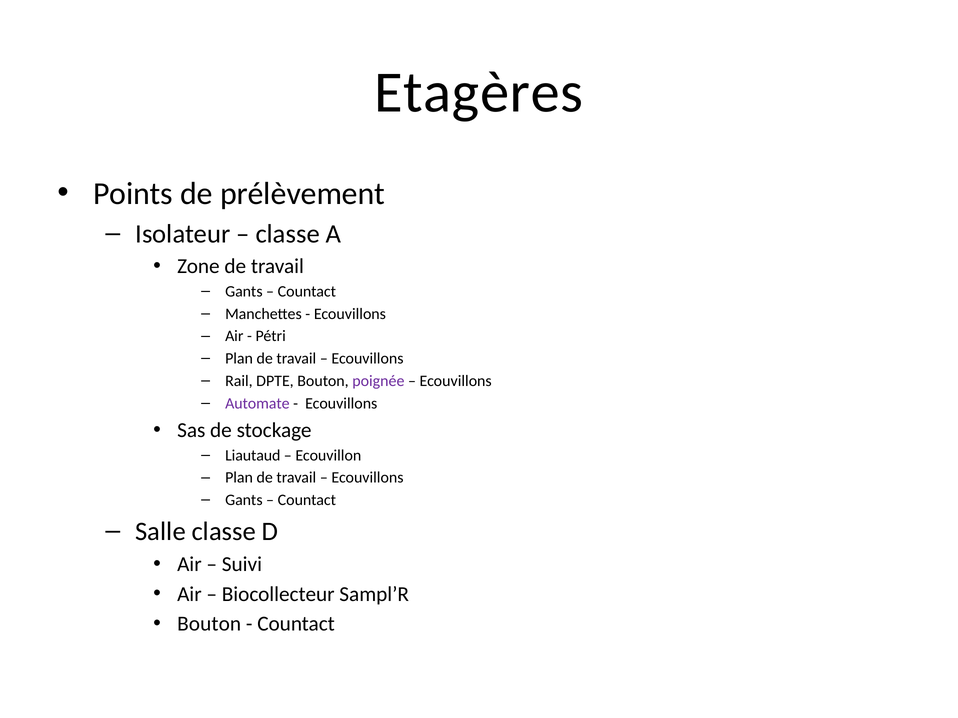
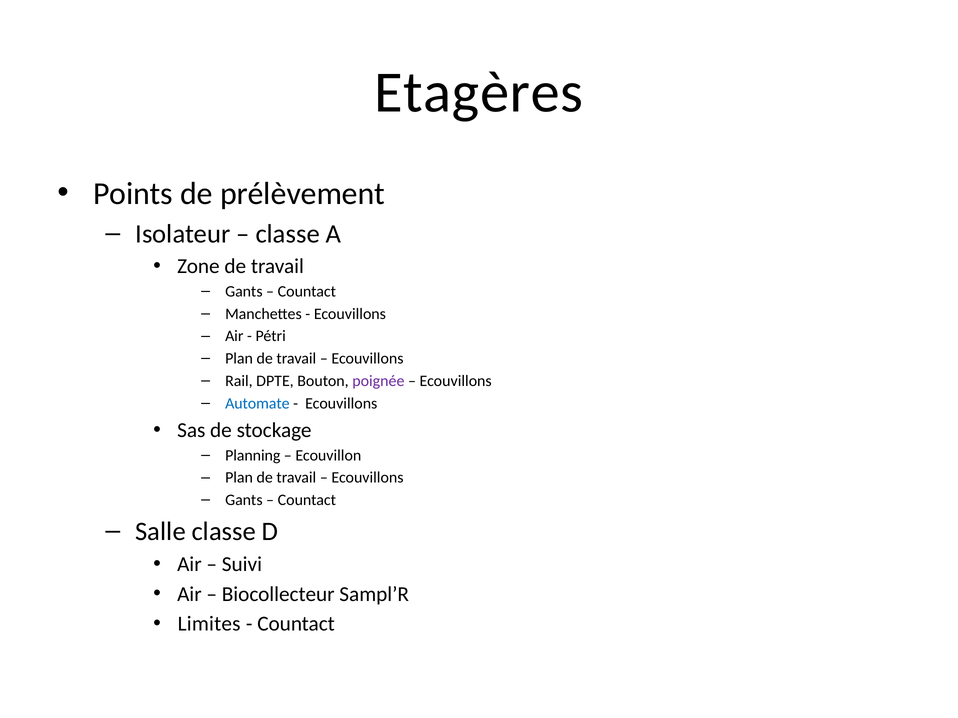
Automate colour: purple -> blue
Liautaud: Liautaud -> Planning
Bouton at (209, 624): Bouton -> Limites
